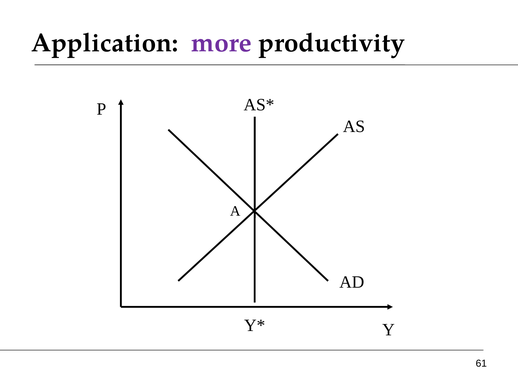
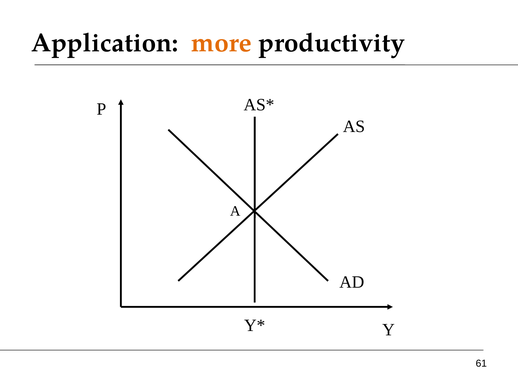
more colour: purple -> orange
